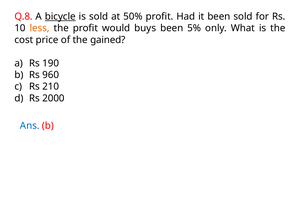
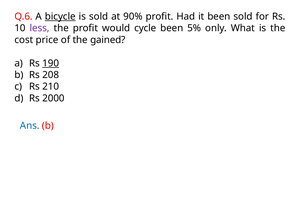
Q.8: Q.8 -> Q.6
50%: 50% -> 90%
less colour: orange -> purple
buys: buys -> cycle
190 underline: none -> present
960: 960 -> 208
